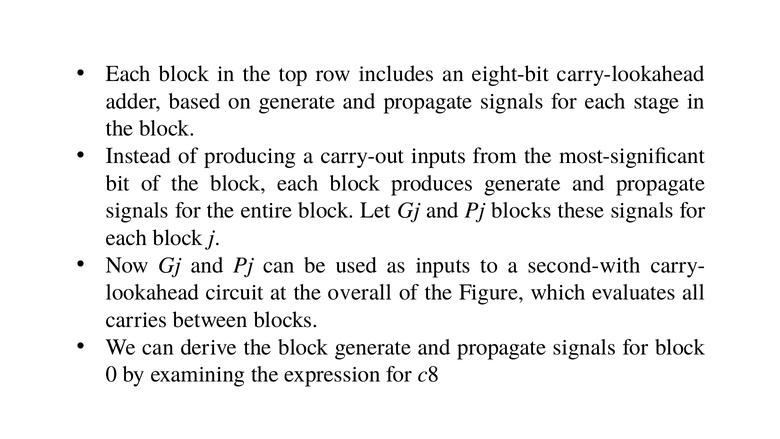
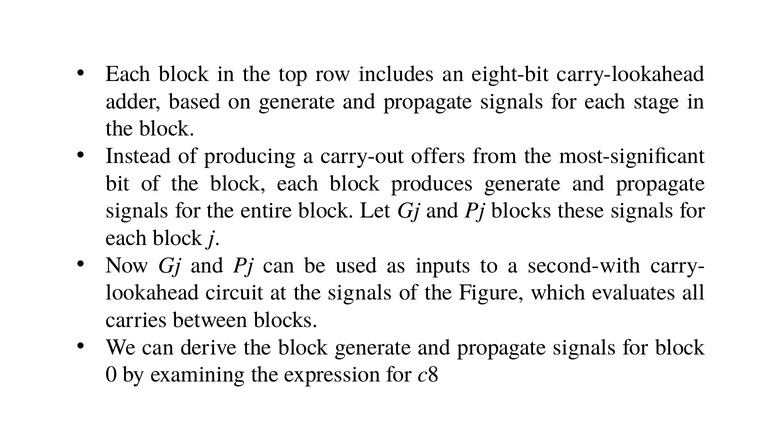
carry-out inputs: inputs -> offers
the overall: overall -> signals
